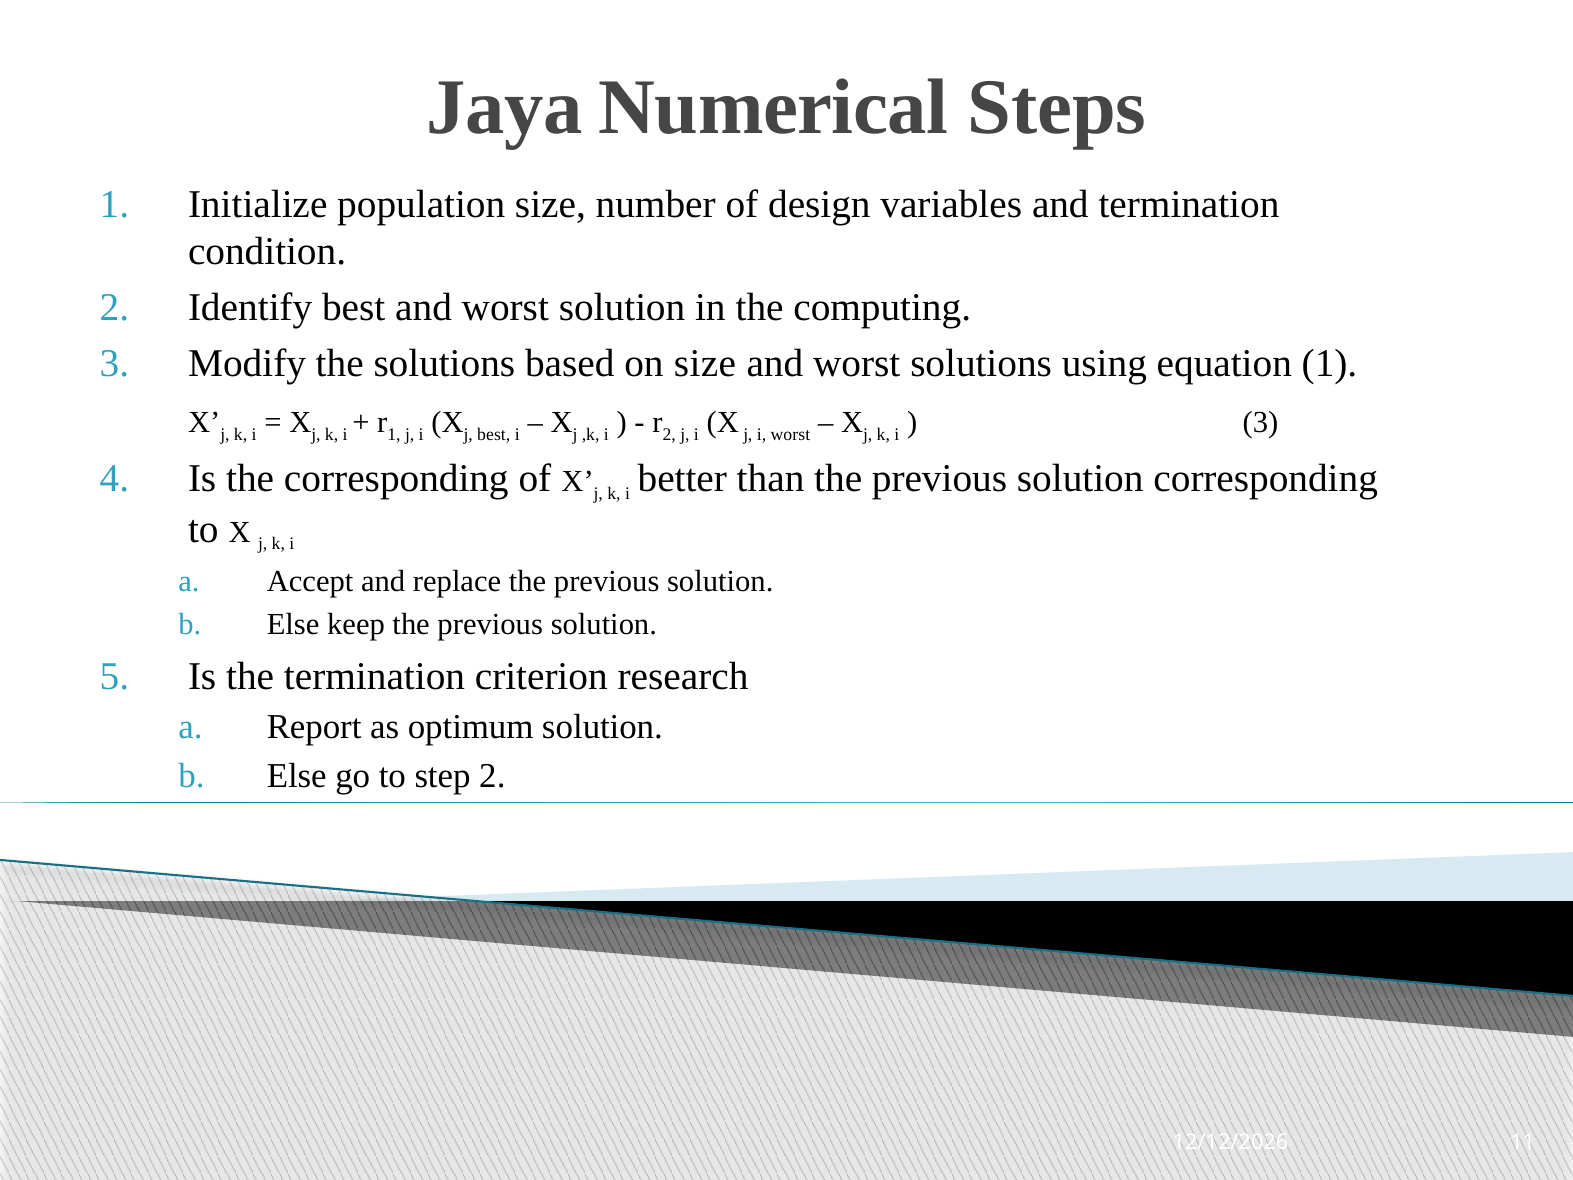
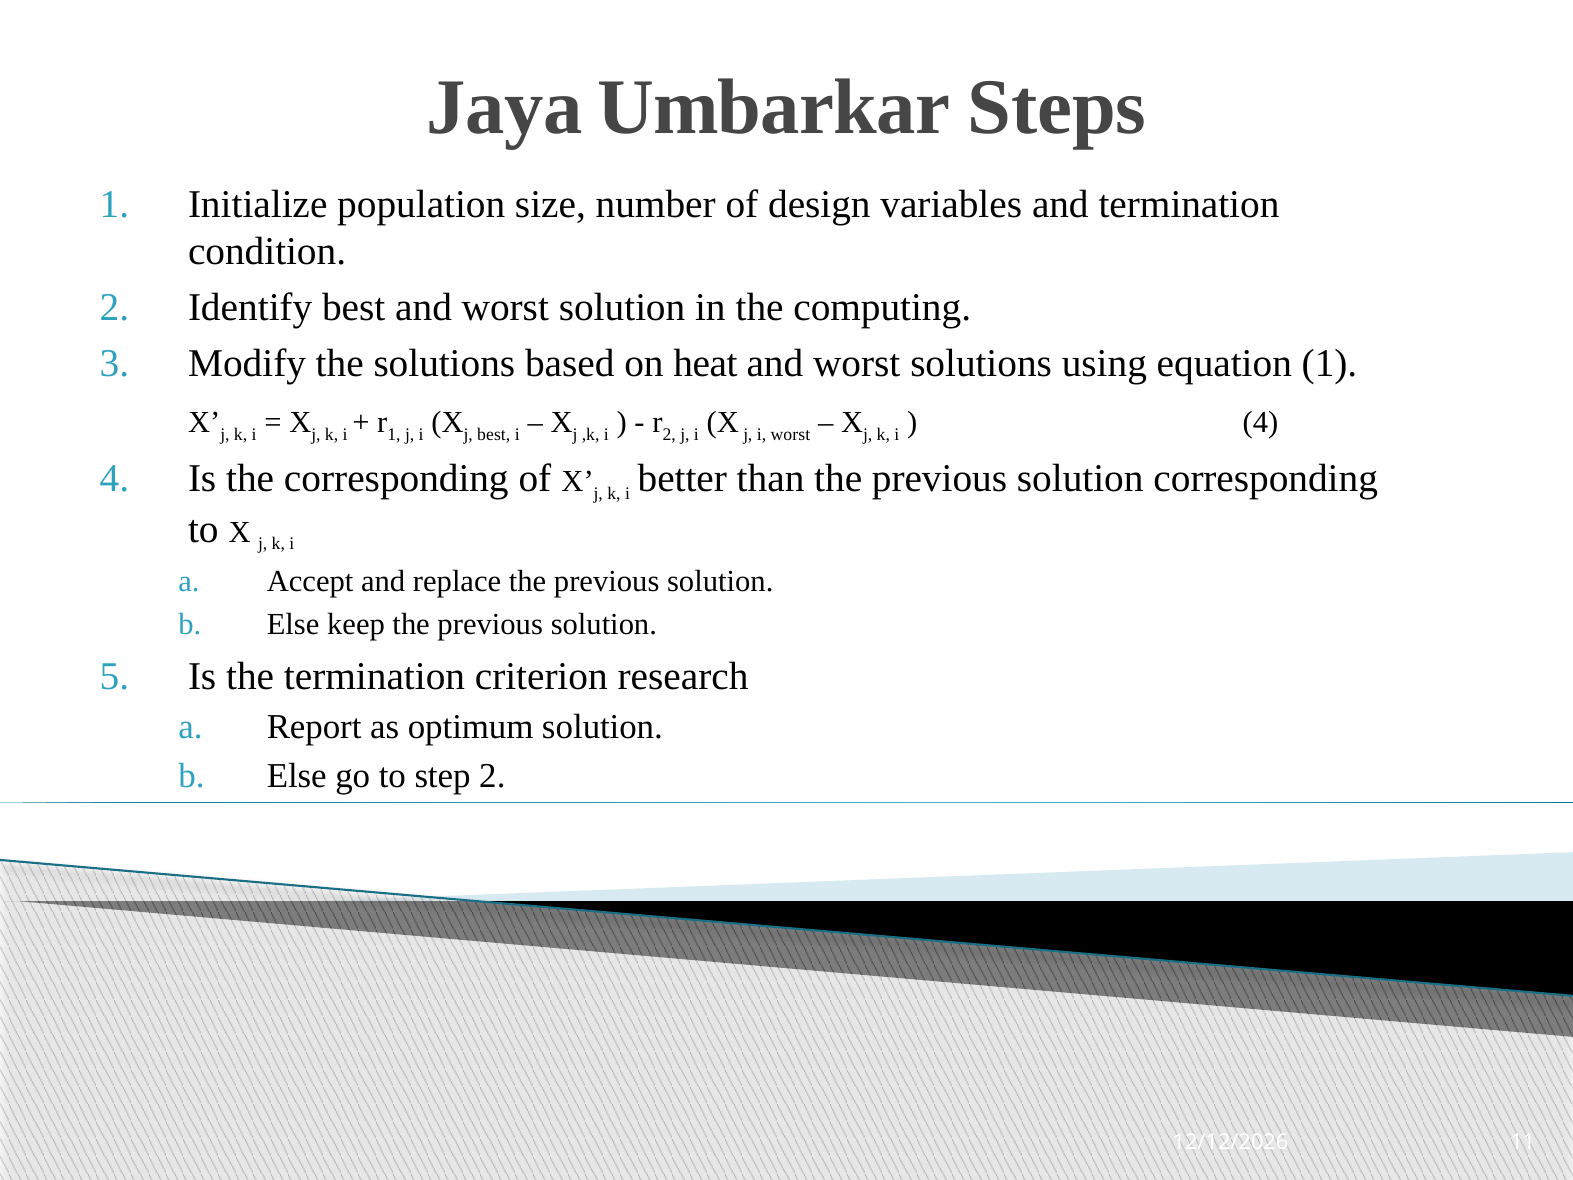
Numerical: Numerical -> Umbarkar
on size: size -> heat
3 at (1260, 422): 3 -> 4
